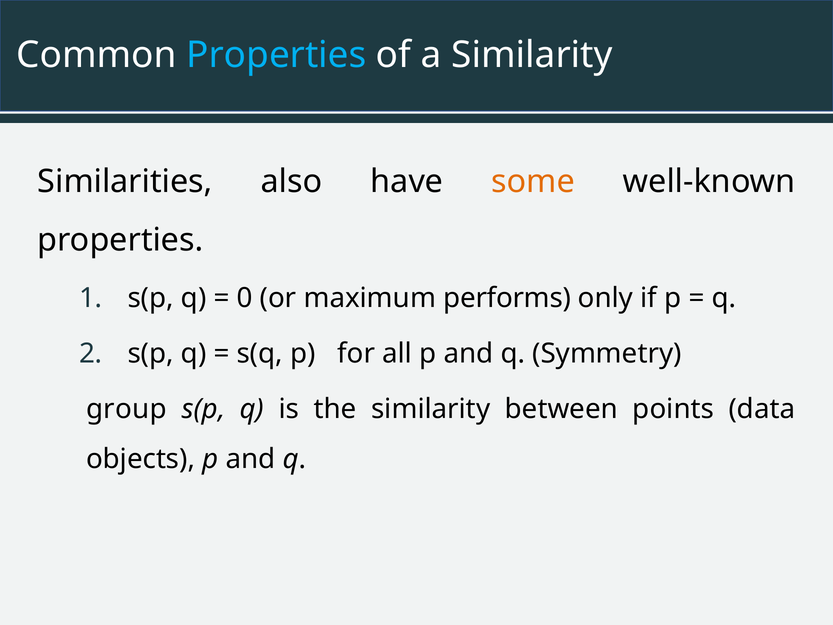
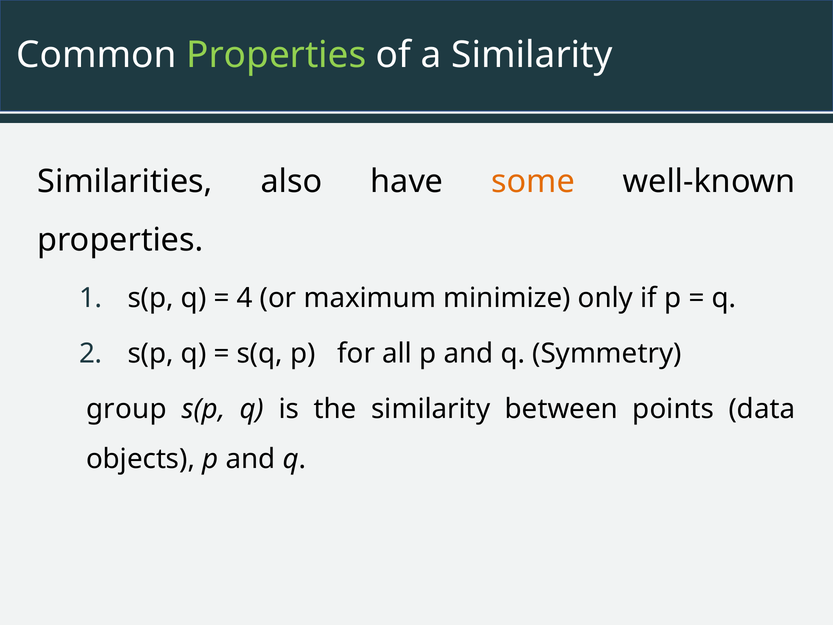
Properties at (276, 55) colour: light blue -> light green
0: 0 -> 4
performs: performs -> minimize
